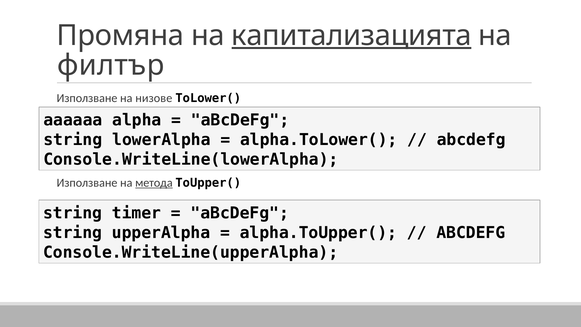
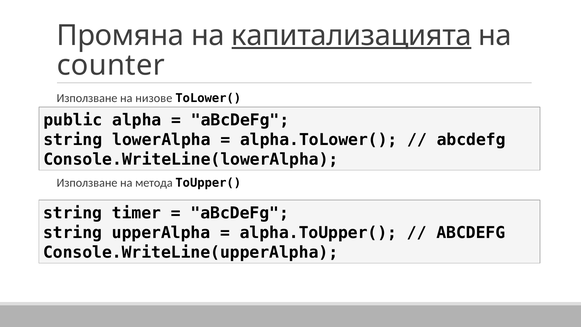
филтър: филтър -> counter
aaaaaa: aaaaaa -> public
метода underline: present -> none
